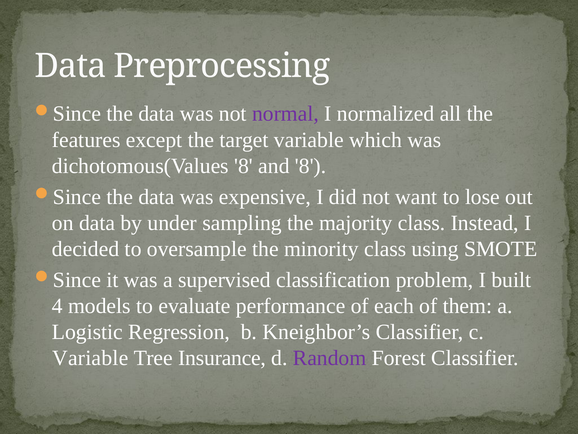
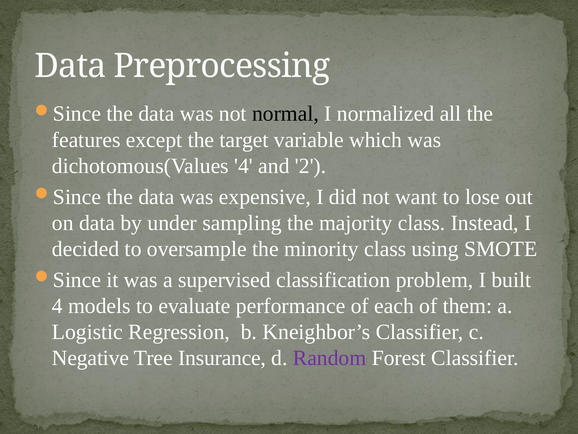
normal colour: purple -> black
dichotomous(Values 8: 8 -> 4
and 8: 8 -> 2
Variable at (90, 358): Variable -> Negative
